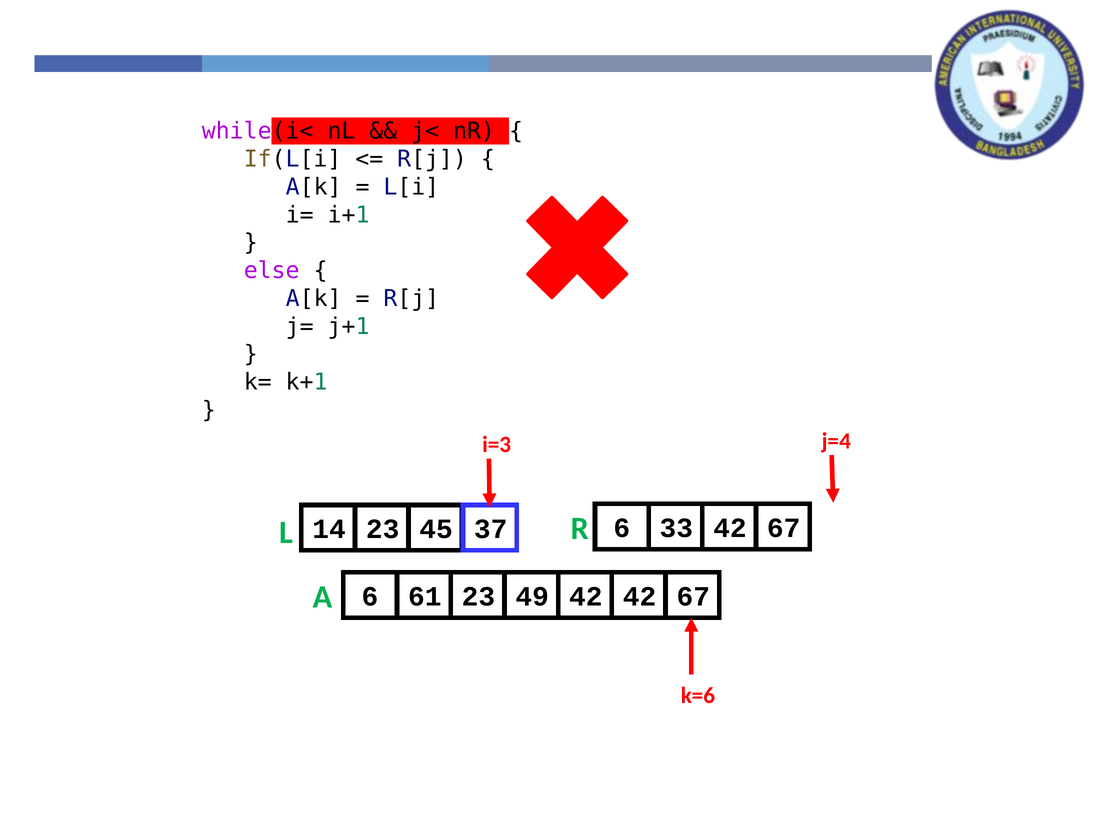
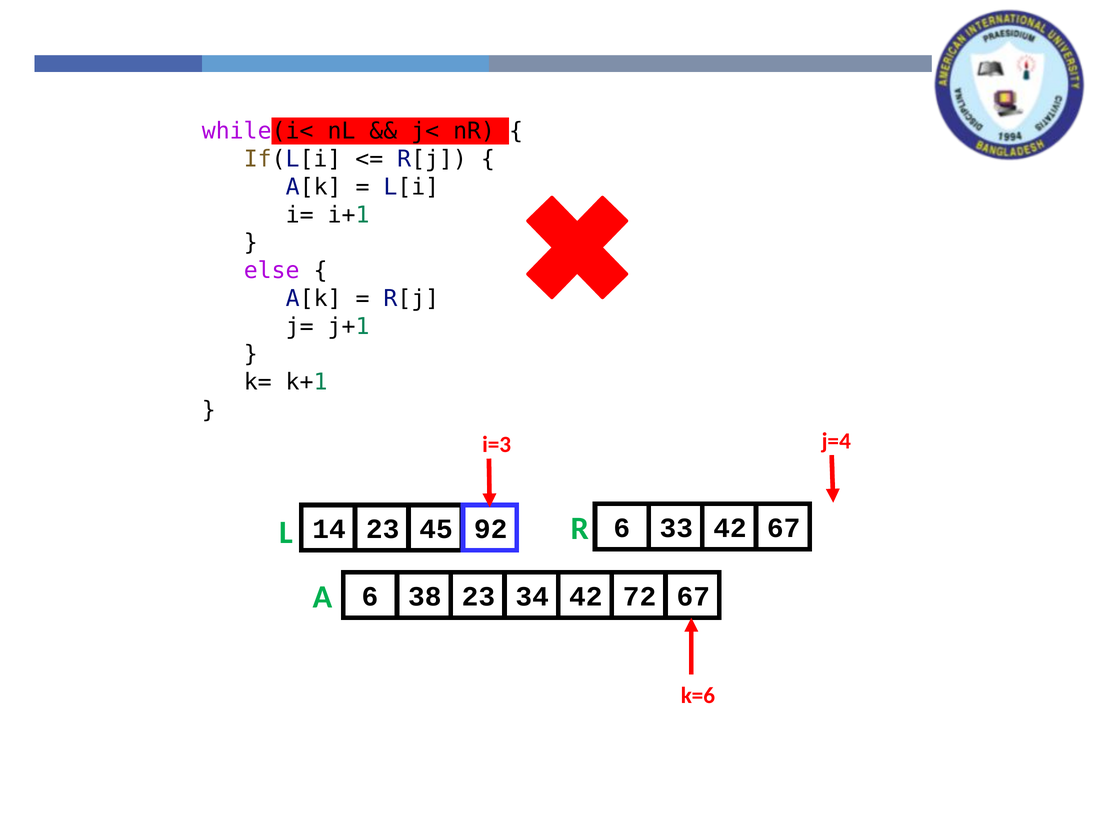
37: 37 -> 92
61: 61 -> 38
49: 49 -> 34
42 42: 42 -> 72
